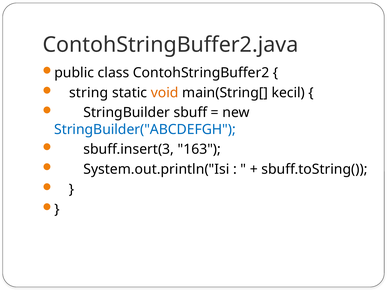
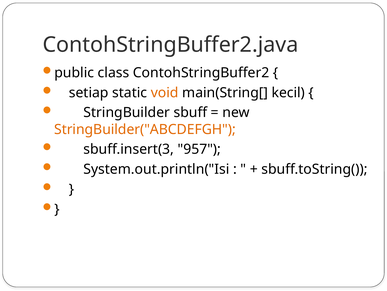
string: string -> setiap
StringBuilder("ABCDEFGH colour: blue -> orange
163: 163 -> 957
